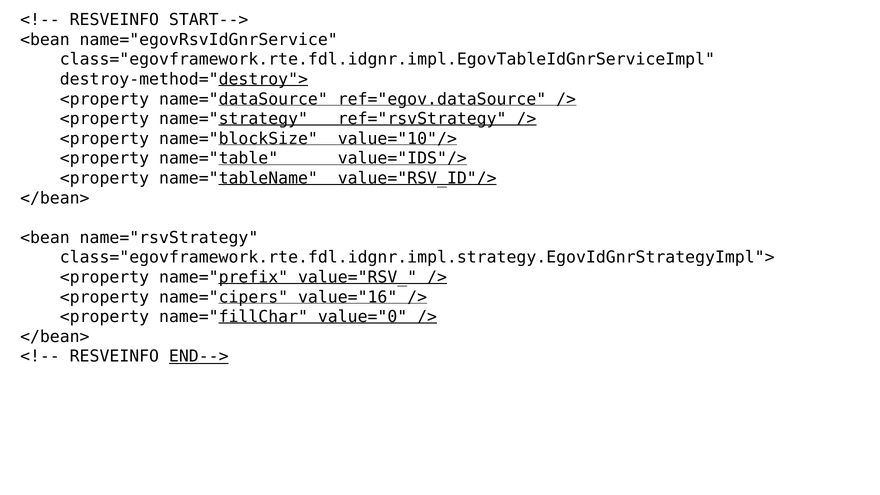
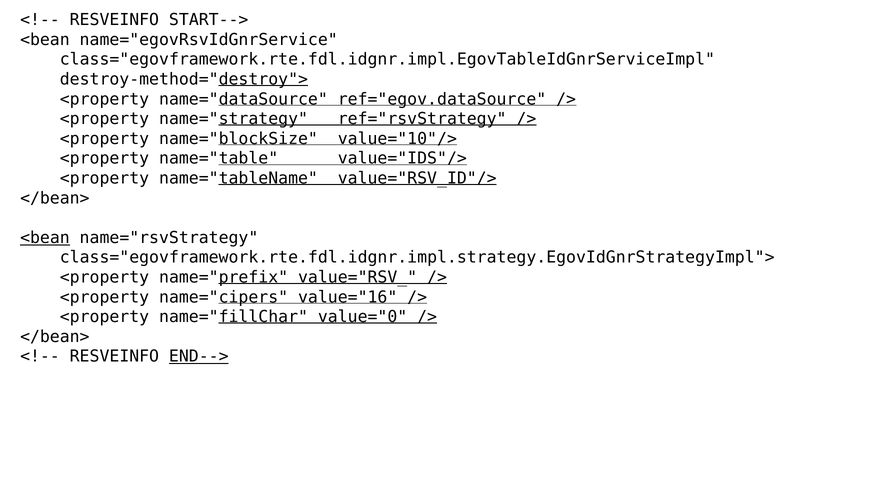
<bean at (45, 238) underline: none -> present
